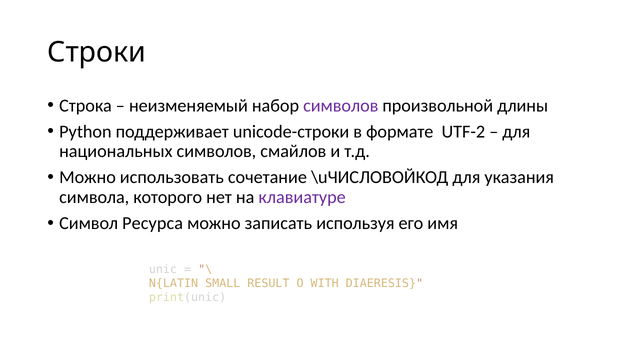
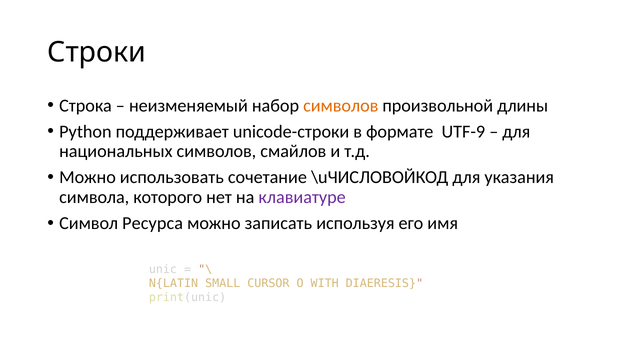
символов at (341, 105) colour: purple -> orange
UTF-2: UTF-2 -> UTF-9
RESULT: RESULT -> CURSOR
